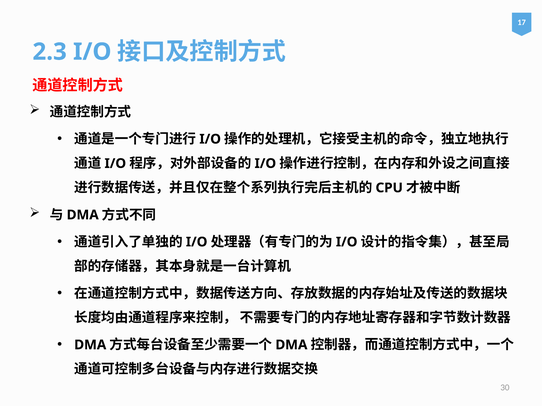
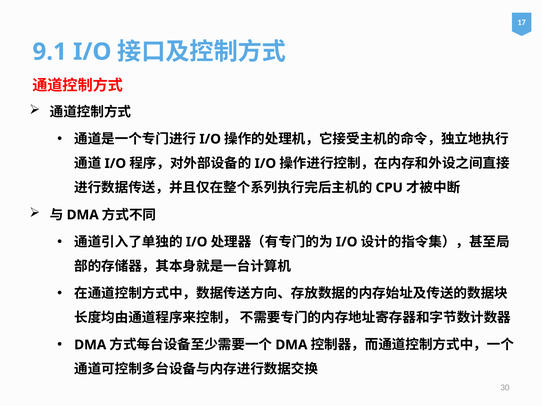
2.3: 2.3 -> 9.1
